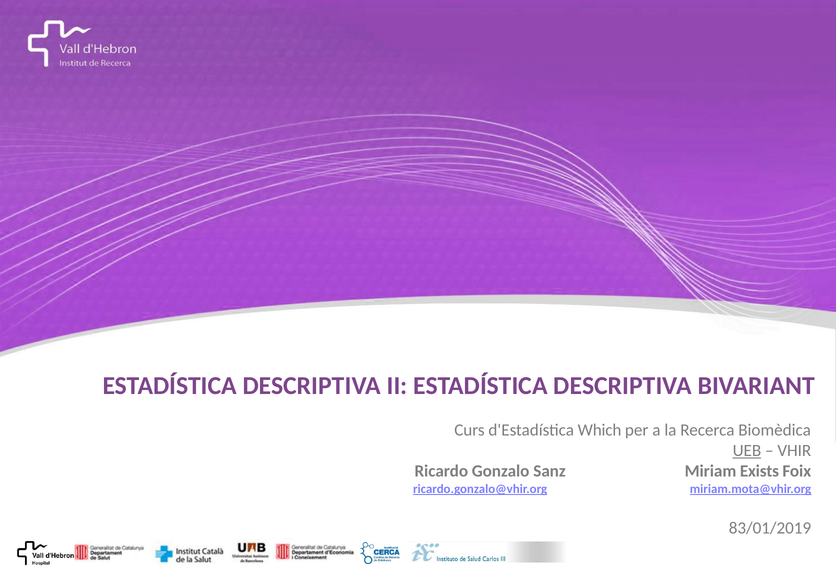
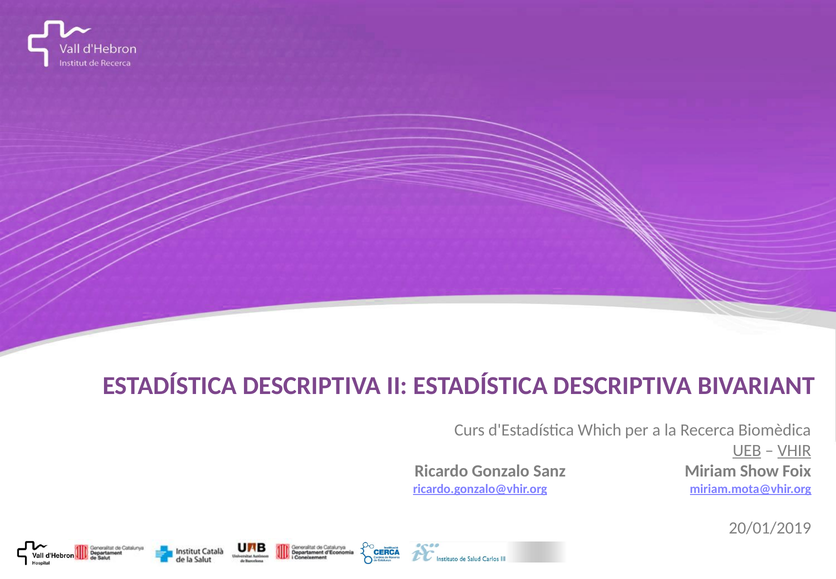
VHIR underline: none -> present
Exists: Exists -> Show
83/01/2019: 83/01/2019 -> 20/01/2019
